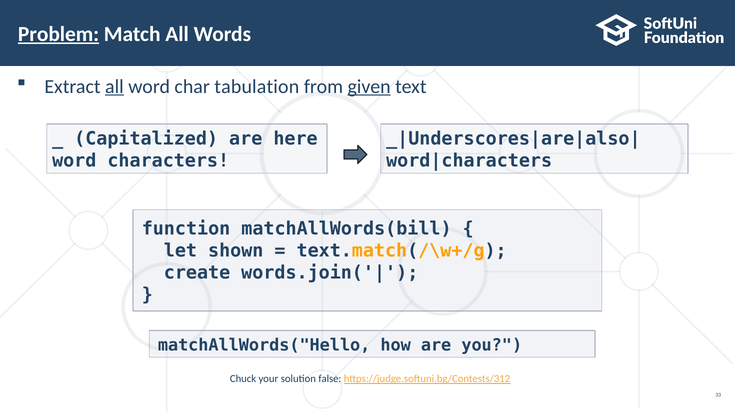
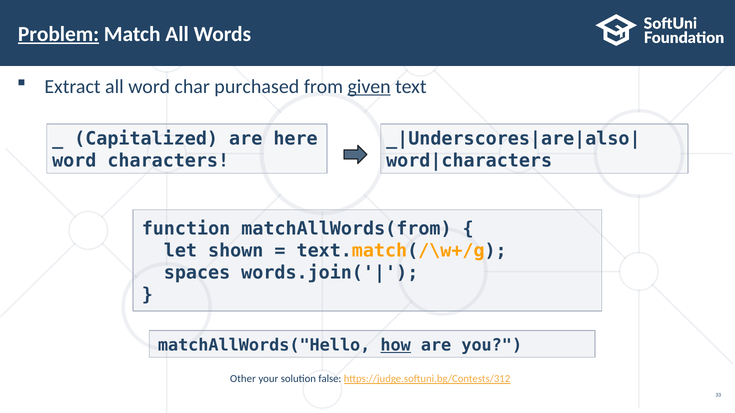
all at (114, 87) underline: present -> none
tabulation: tabulation -> purchased
matchAllWords(bill: matchAllWords(bill -> matchAllWords(from
create: create -> spaces
how underline: none -> present
Chuck: Chuck -> Other
